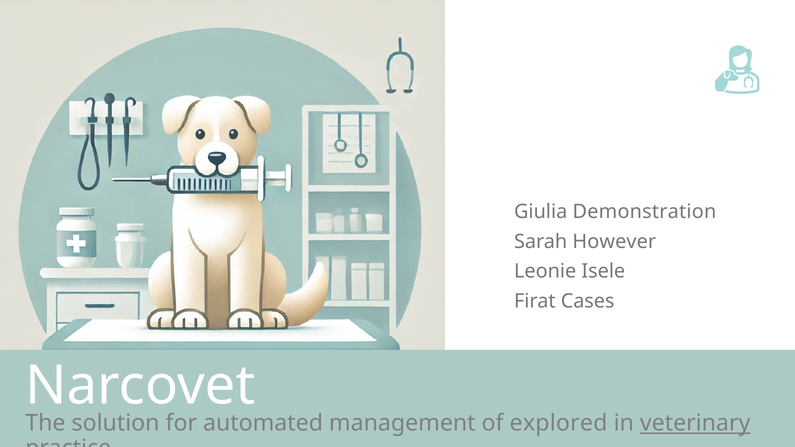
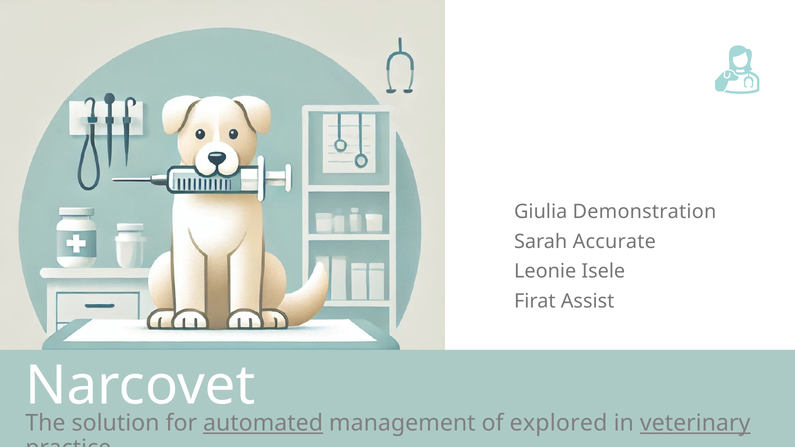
However: However -> Accurate
Cases: Cases -> Assist
automated underline: none -> present
